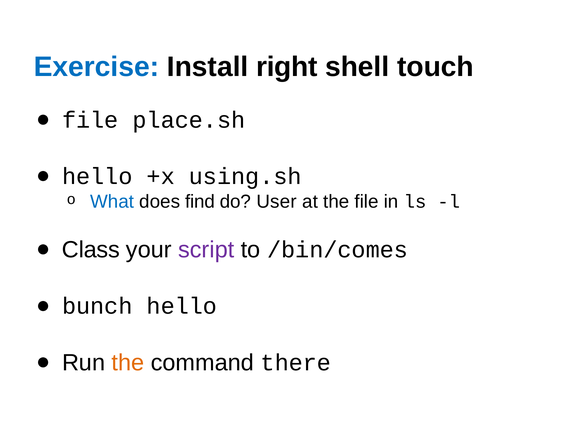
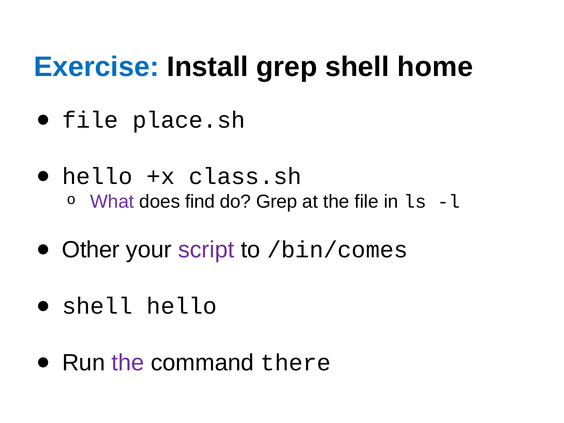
Install right: right -> grep
touch: touch -> home
using.sh: using.sh -> class.sh
What colour: blue -> purple
do User: User -> Grep
Class: Class -> Other
bunch at (97, 306): bunch -> shell
the at (128, 363) colour: orange -> purple
